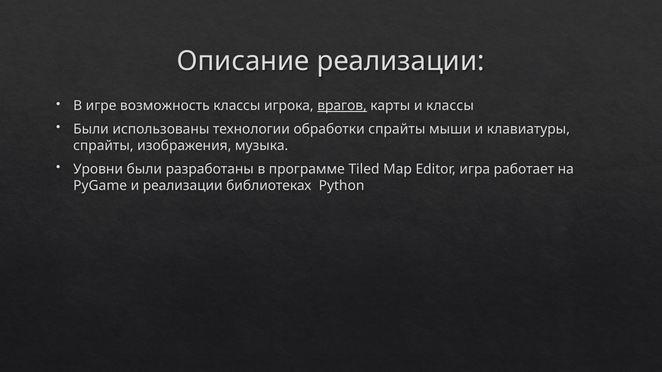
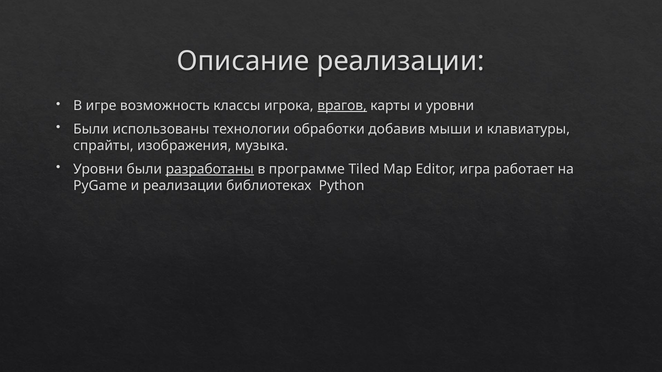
и классы: классы -> уровни
обработки спрайты: спрайты -> добавив
разработаны underline: none -> present
